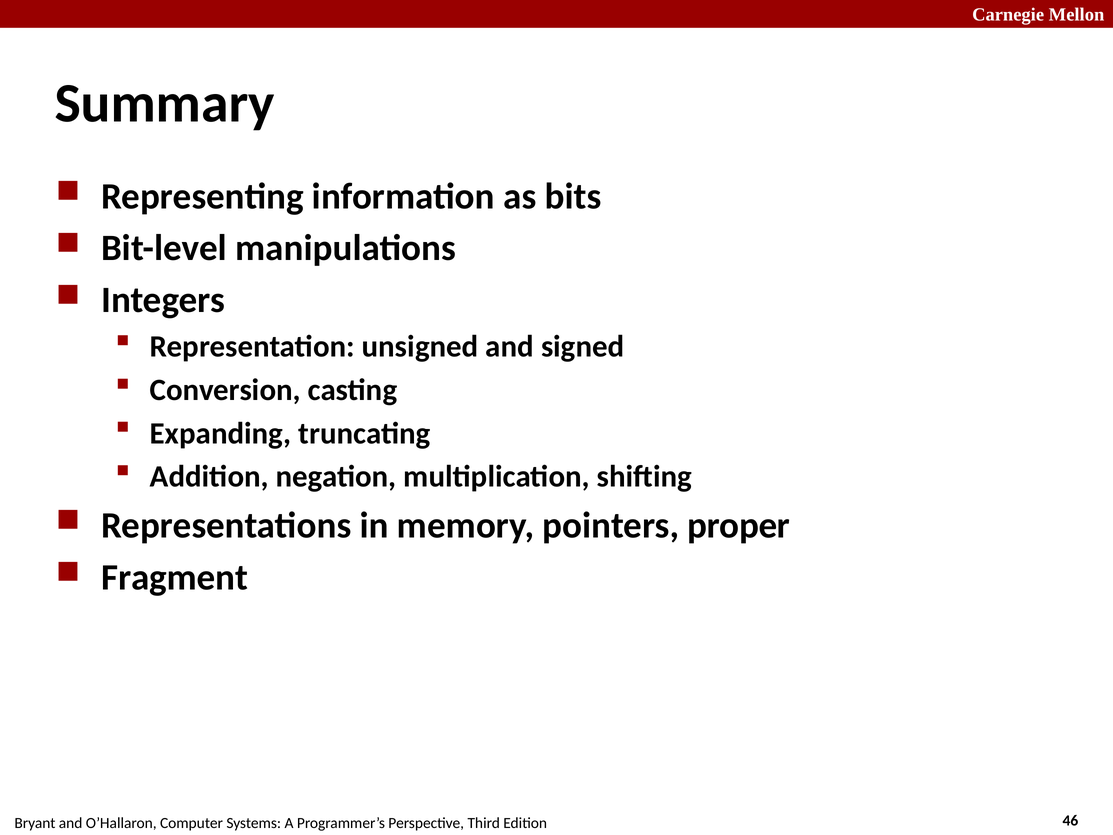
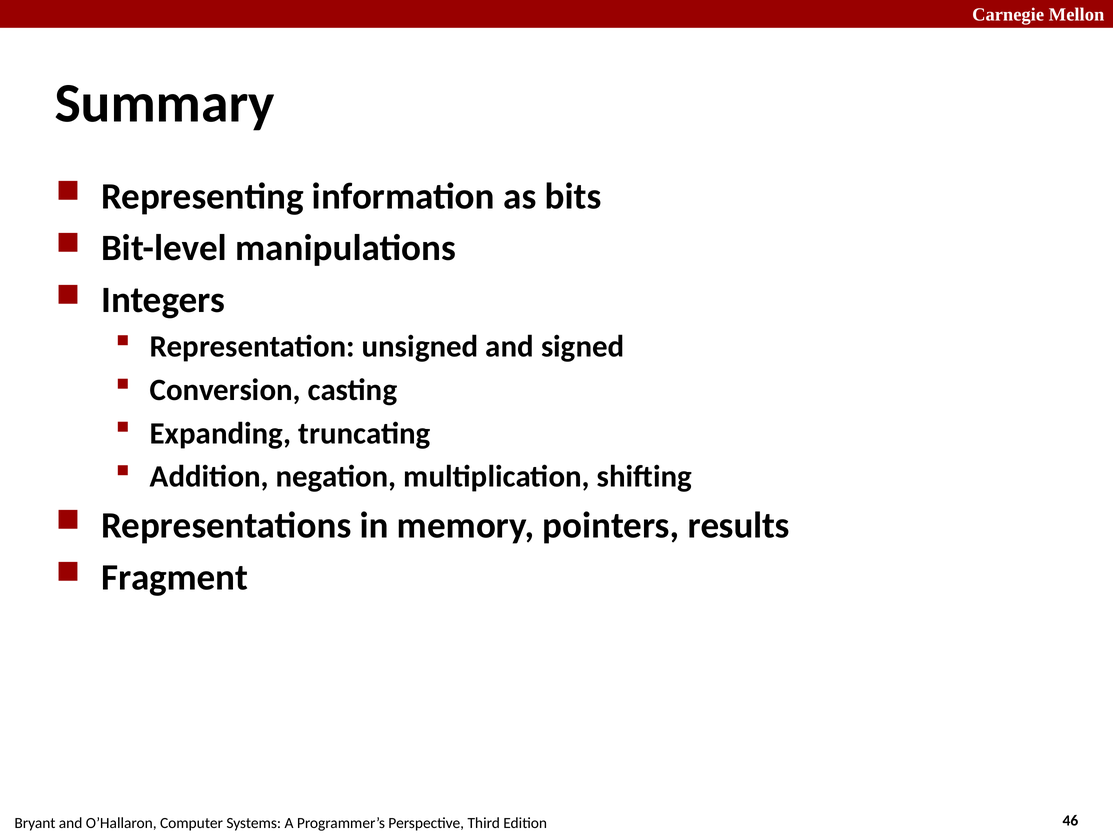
proper: proper -> results
